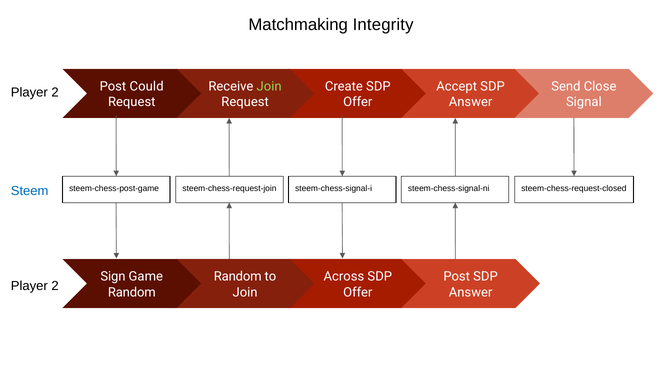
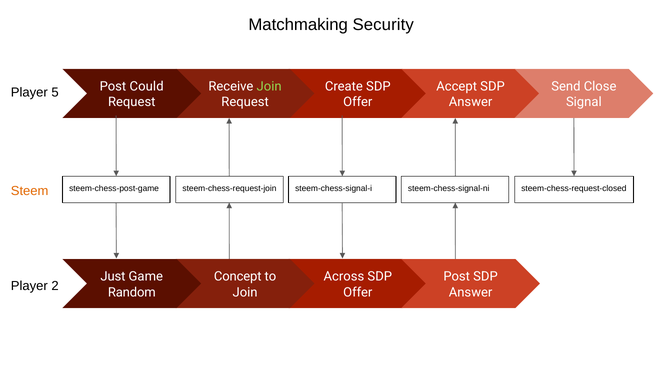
Integrity: Integrity -> Security
2 at (55, 93): 2 -> 5
Steem colour: blue -> orange
Random at (238, 276): Random -> Concept
Sign: Sign -> Just
